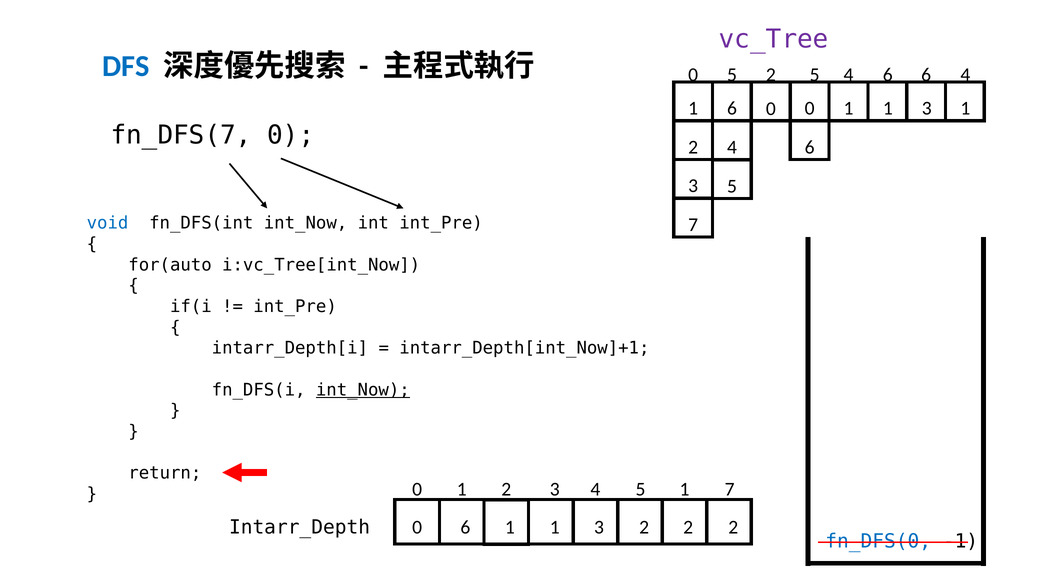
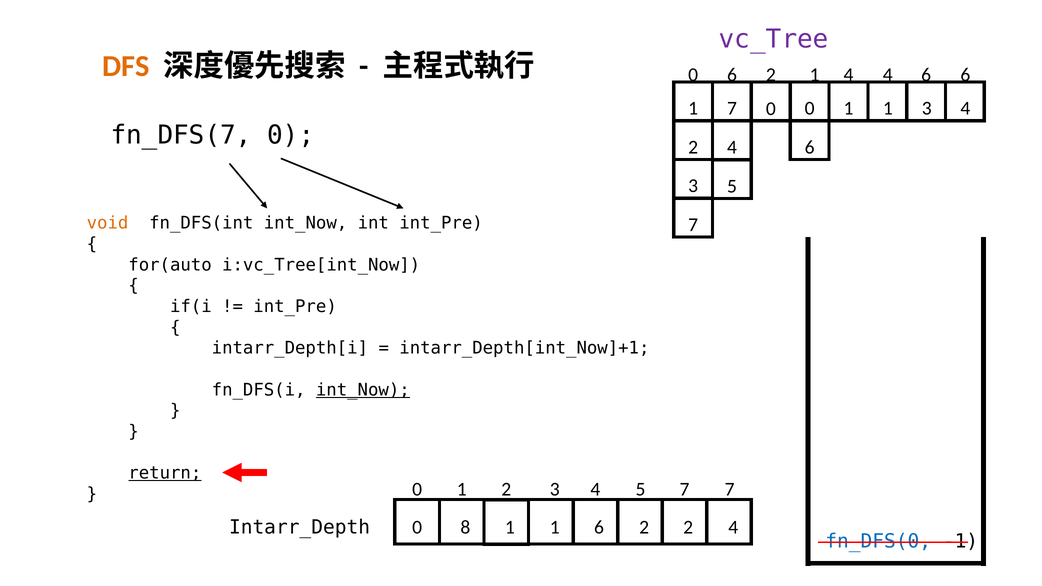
DFS colour: blue -> orange
5 at (732, 75): 5 -> 6
2 5: 5 -> 1
4 6: 6 -> 4
6 4: 4 -> 6
1 at (965, 108): 1 -> 4
6 at (732, 108): 6 -> 7
void colour: blue -> orange
return underline: none -> present
4 5 1: 1 -> 7
0 6: 6 -> 8
1 1 3: 3 -> 6
2 2 2: 2 -> 4
